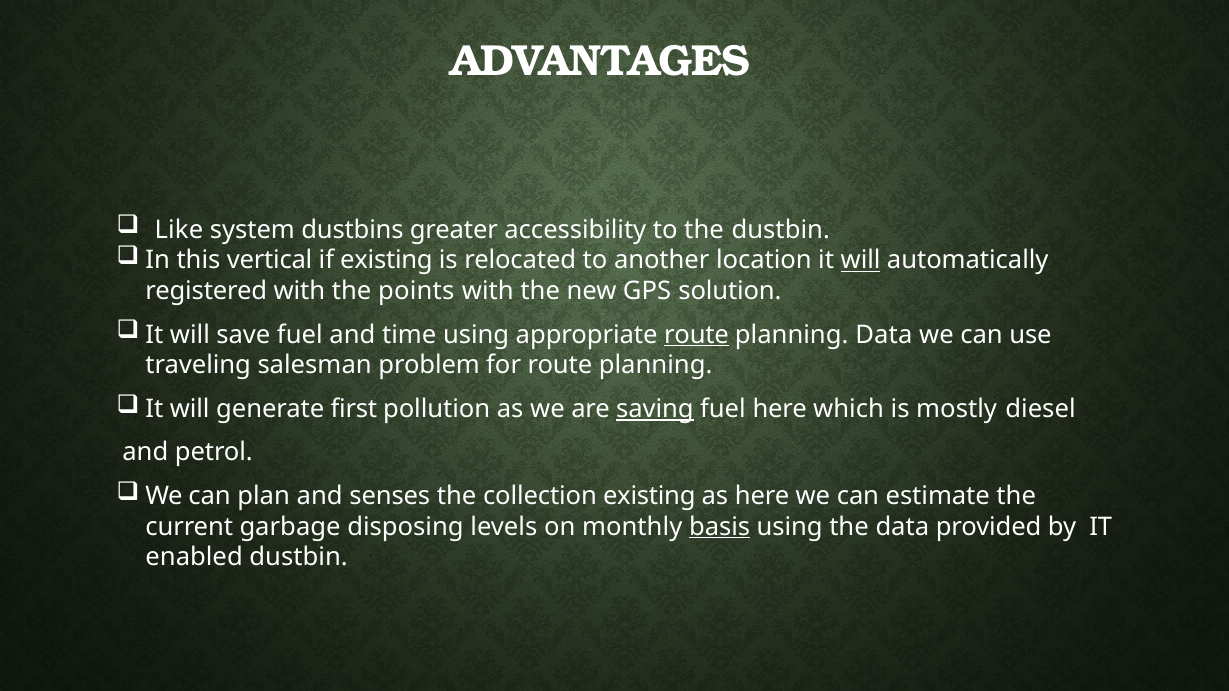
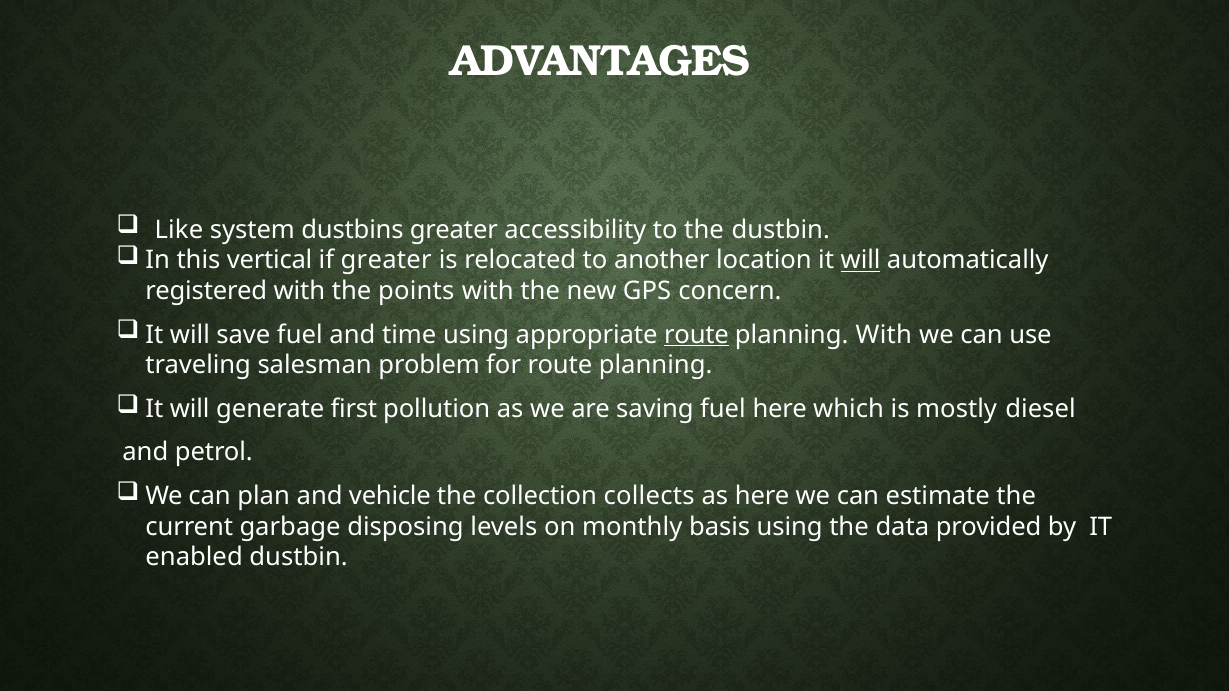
if existing: existing -> greater
solution: solution -> concern
planning Data: Data -> With
saving underline: present -> none
senses: senses -> vehicle
collection existing: existing -> collects
basis underline: present -> none
